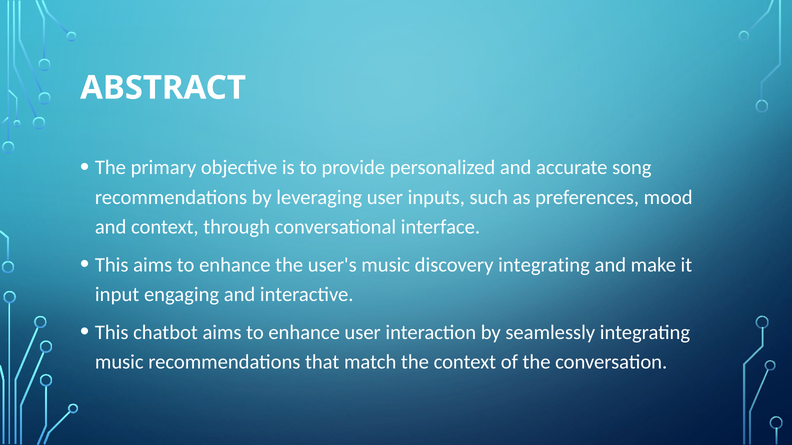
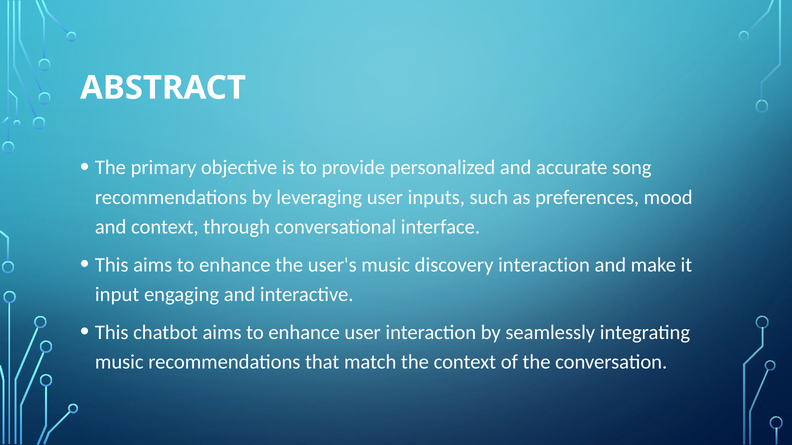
discovery integrating: integrating -> interaction
